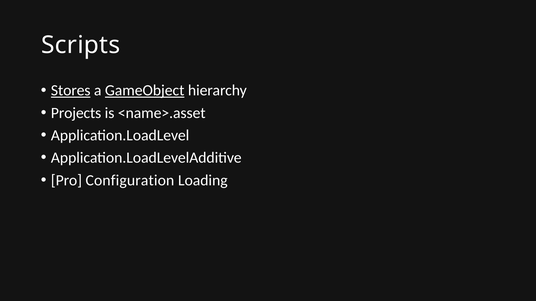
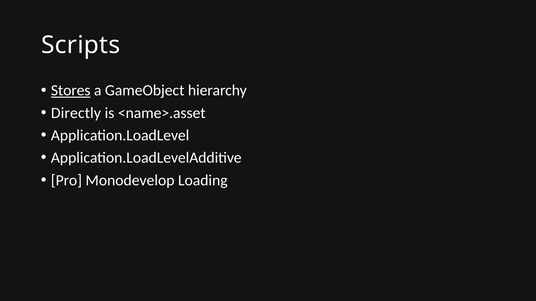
GameObject underline: present -> none
Projects: Projects -> Directly
Configuration: Configuration -> Monodevelop
